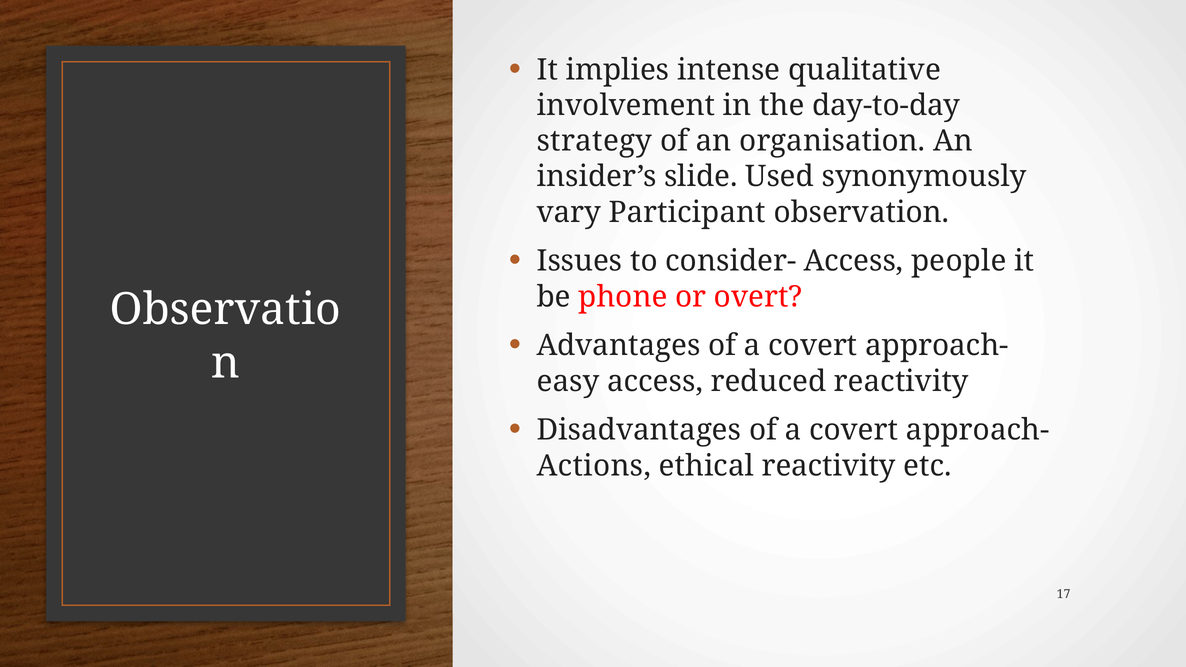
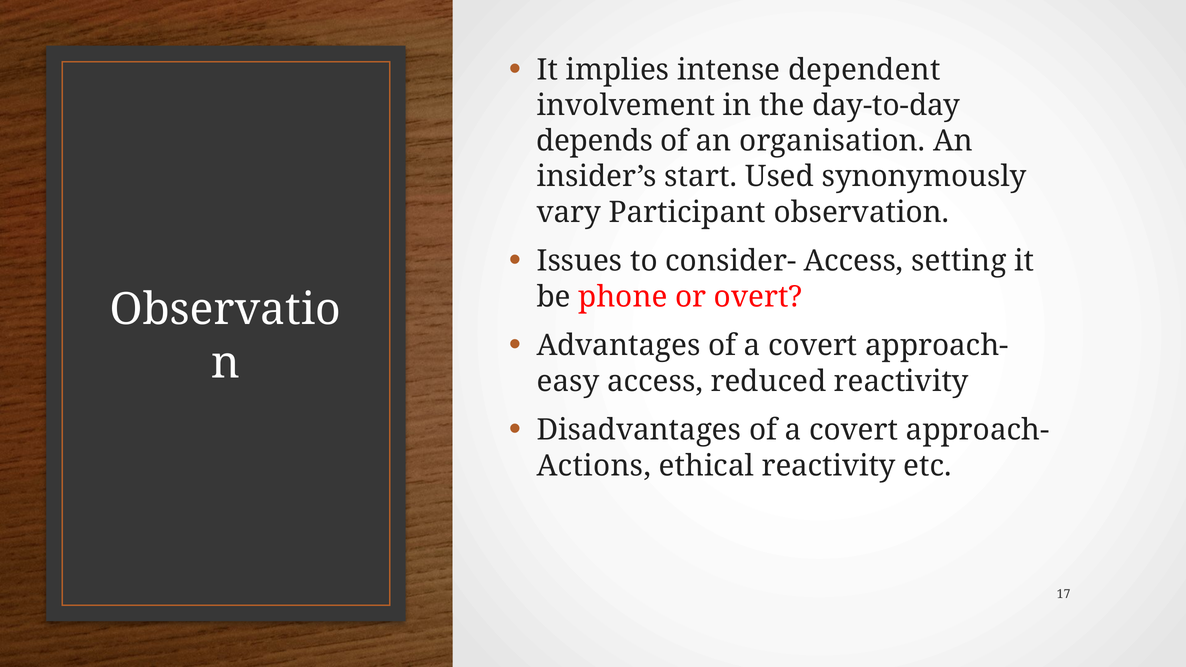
qualitative: qualitative -> dependent
strategy: strategy -> depends
slide: slide -> start
people: people -> setting
